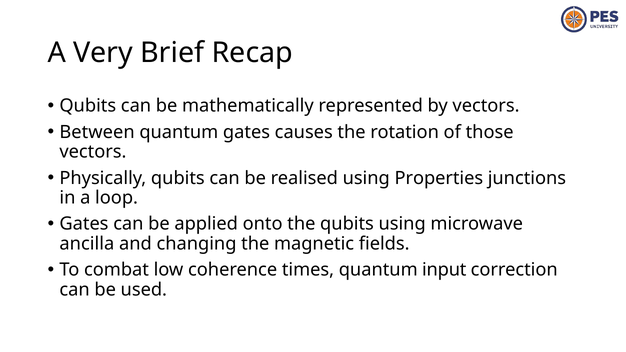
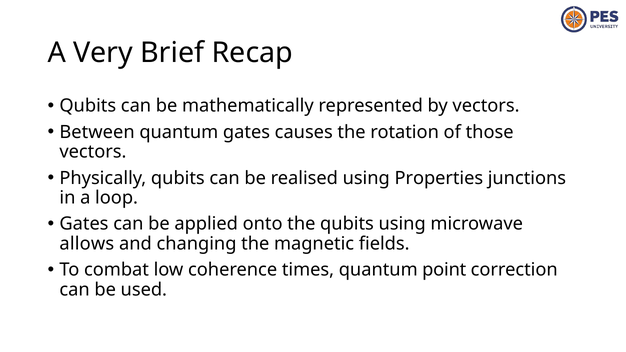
ancilla: ancilla -> allows
input: input -> point
